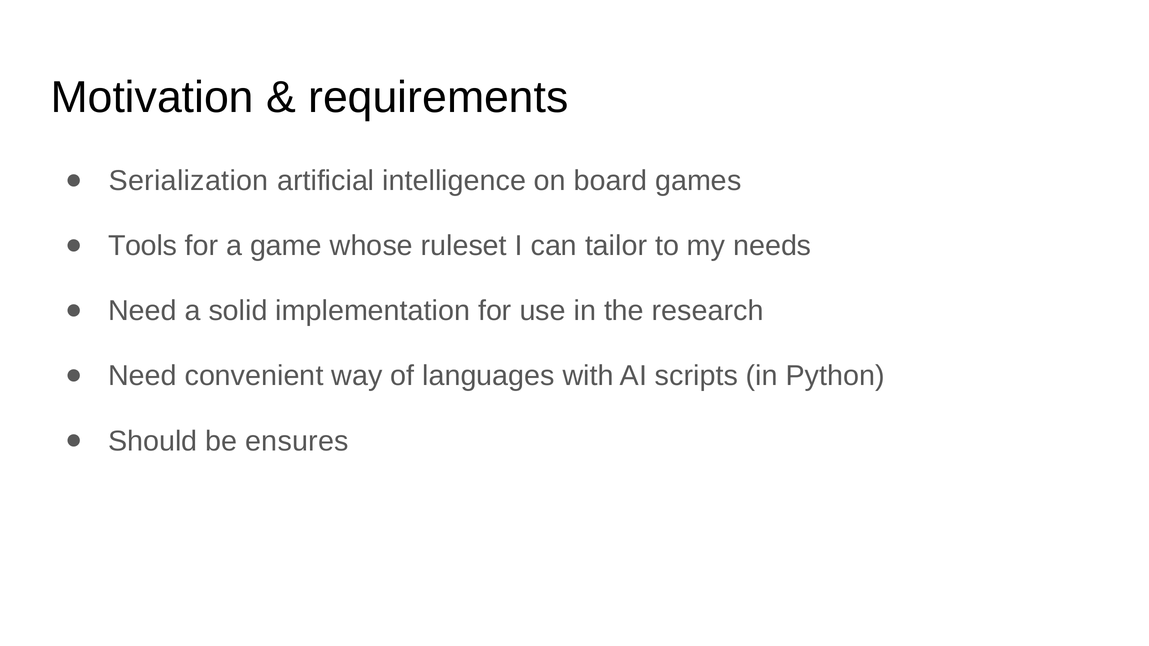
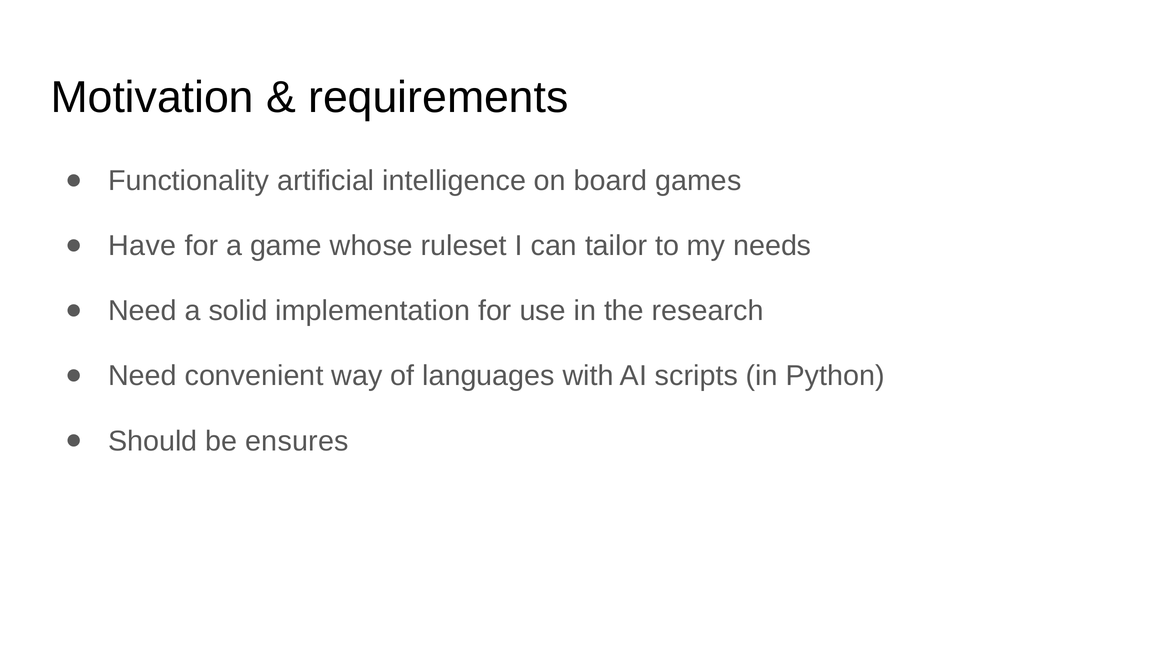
Serialization: Serialization -> Functionality
Tools: Tools -> Have
